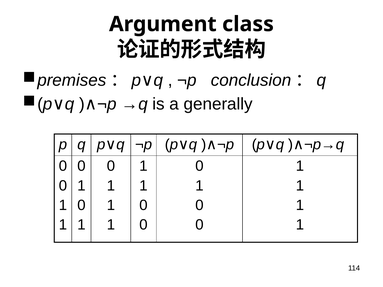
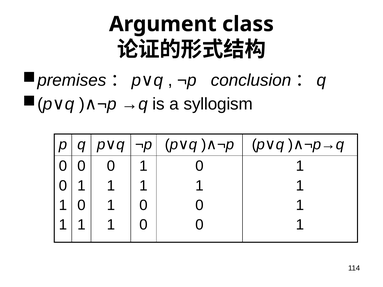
generally: generally -> syllogism
